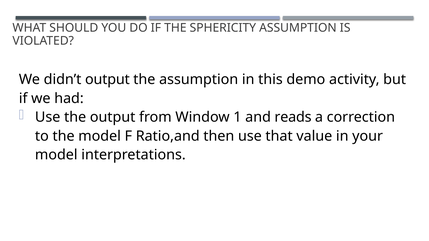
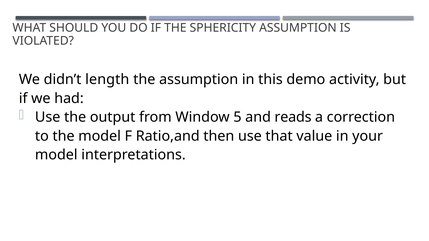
didn’t output: output -> length
1: 1 -> 5
